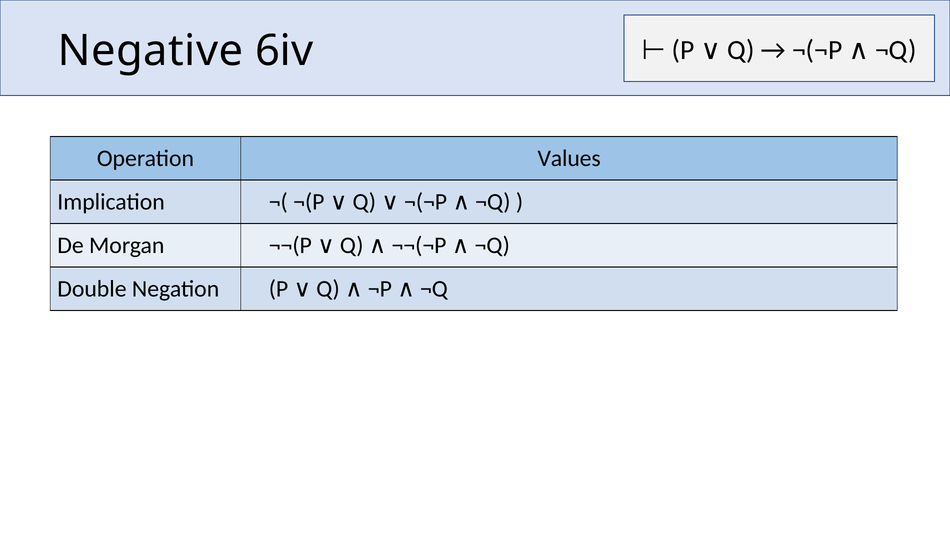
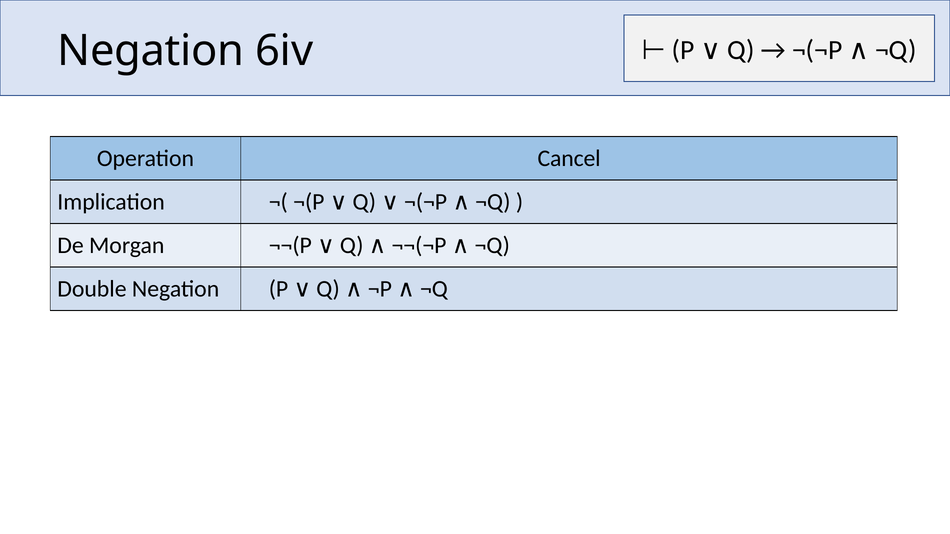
Negative at (150, 51): Negative -> Negation
Values: Values -> Cancel
